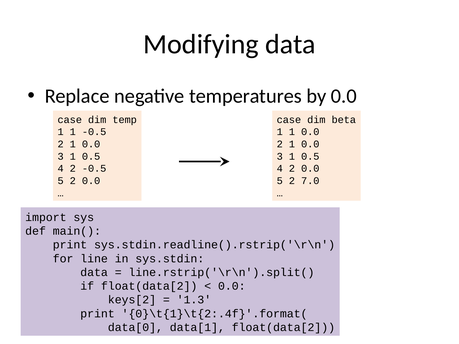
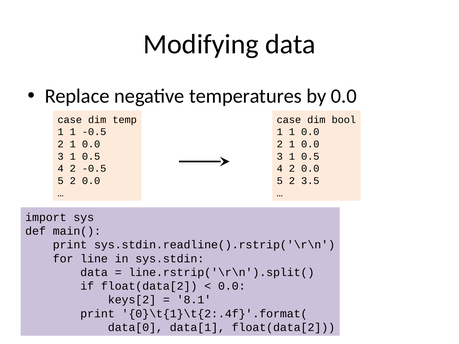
beta: beta -> bool
7.0: 7.0 -> 3.5
1.3: 1.3 -> 8.1
